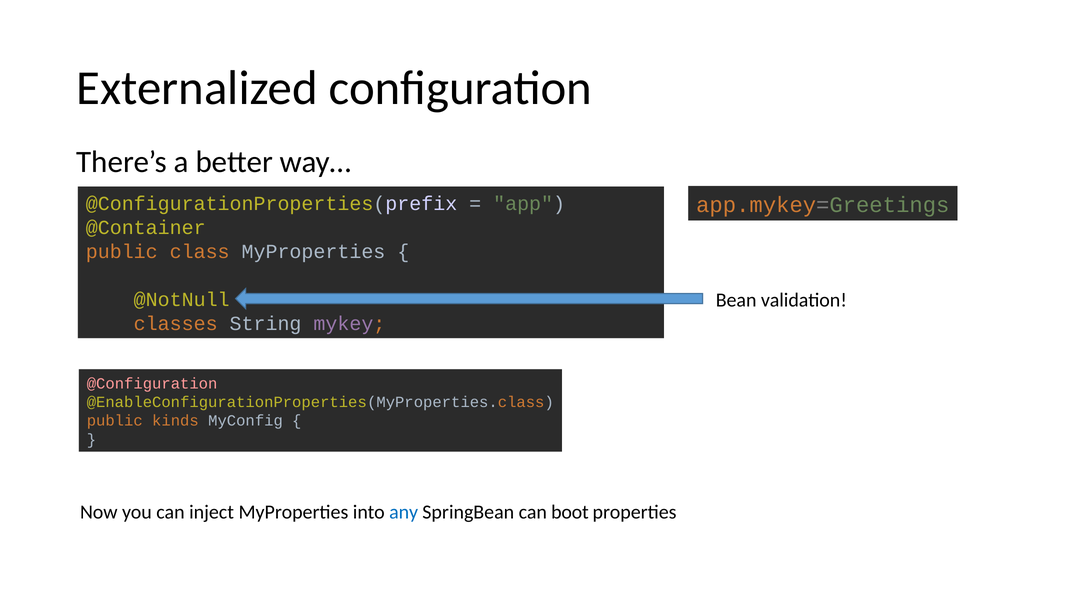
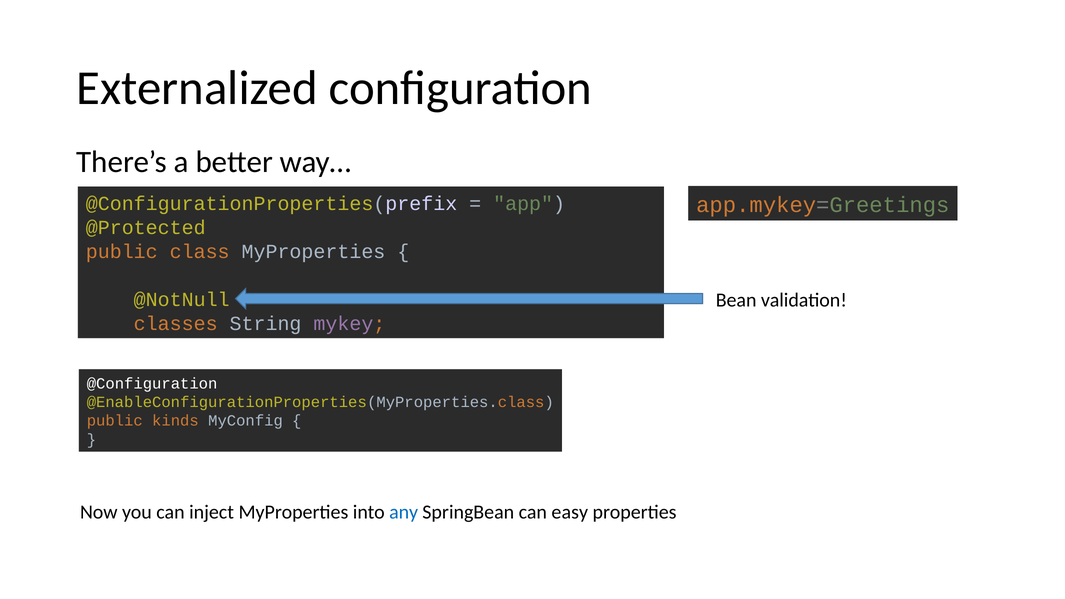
@Container: @Container -> @Protected
@Configuration colour: pink -> white
boot: boot -> easy
